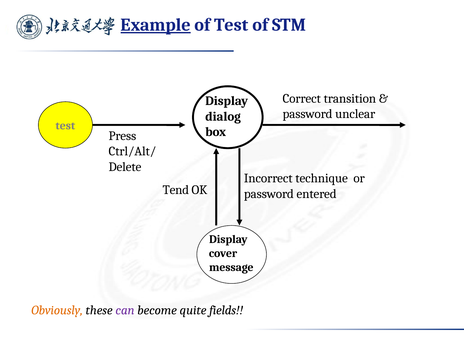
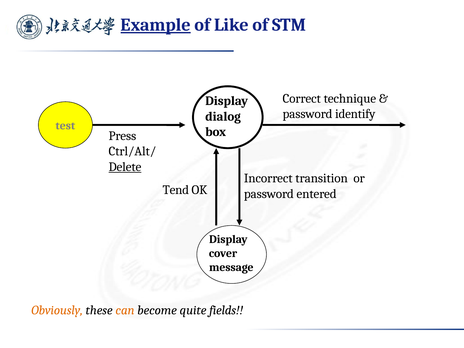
of Test: Test -> Like
transition: transition -> technique
unclear: unclear -> identify
Delete underline: none -> present
technique: technique -> transition
can colour: purple -> orange
